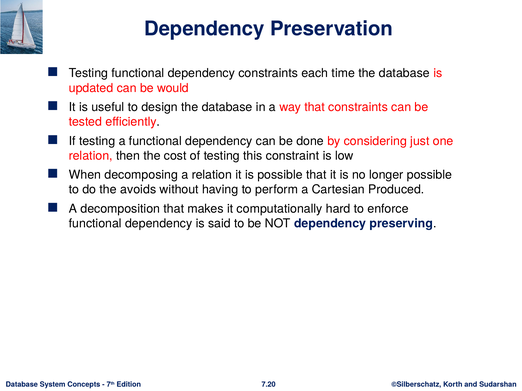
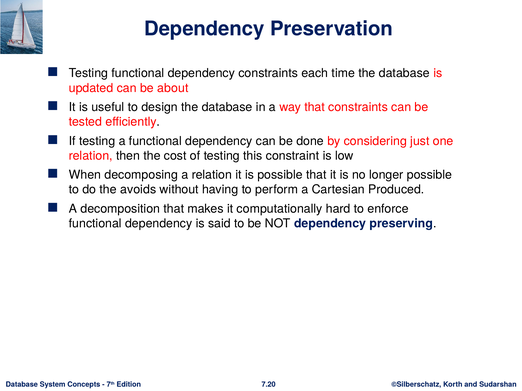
would: would -> about
